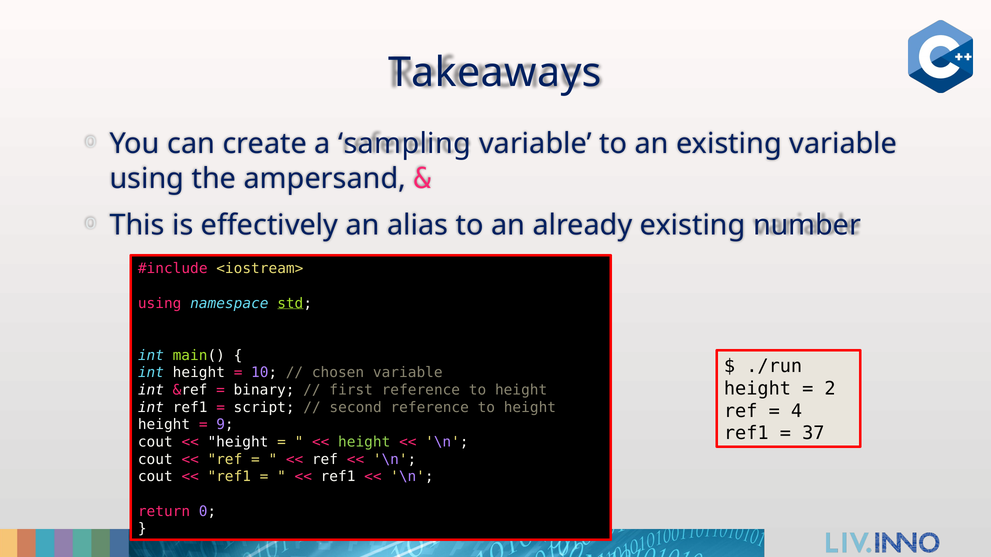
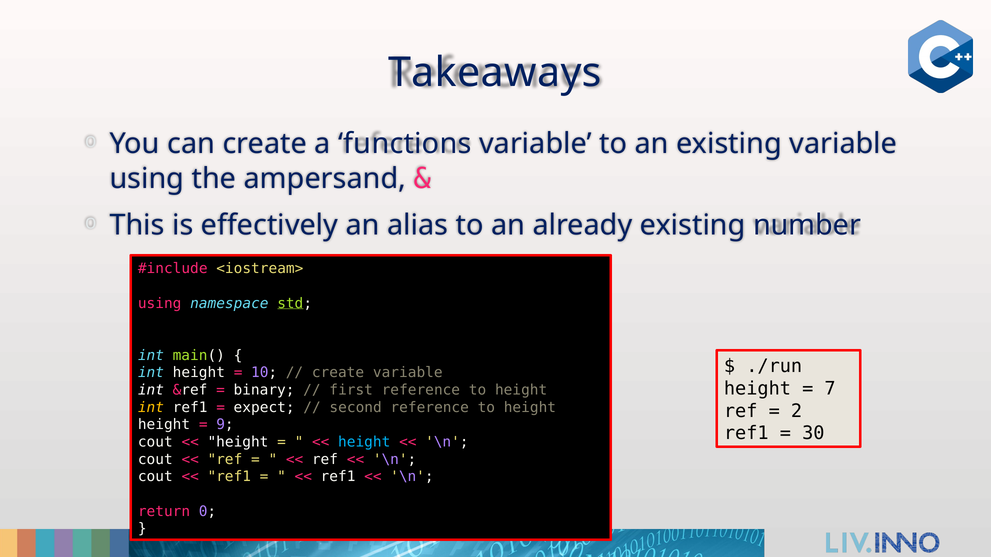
sampling: sampling -> functions
chosen at (338, 373): chosen -> create
2: 2 -> 7
int at (151, 408) colour: white -> yellow
script: script -> expect
4: 4 -> 2
37: 37 -> 30
height at (364, 442) colour: light green -> light blue
